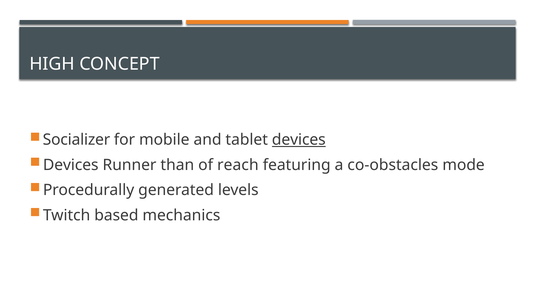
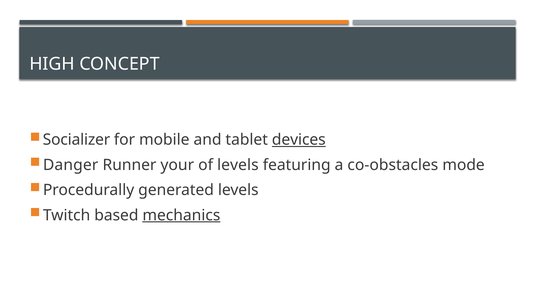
Devices at (71, 165): Devices -> Danger
than: than -> your
of reach: reach -> levels
mechanics underline: none -> present
